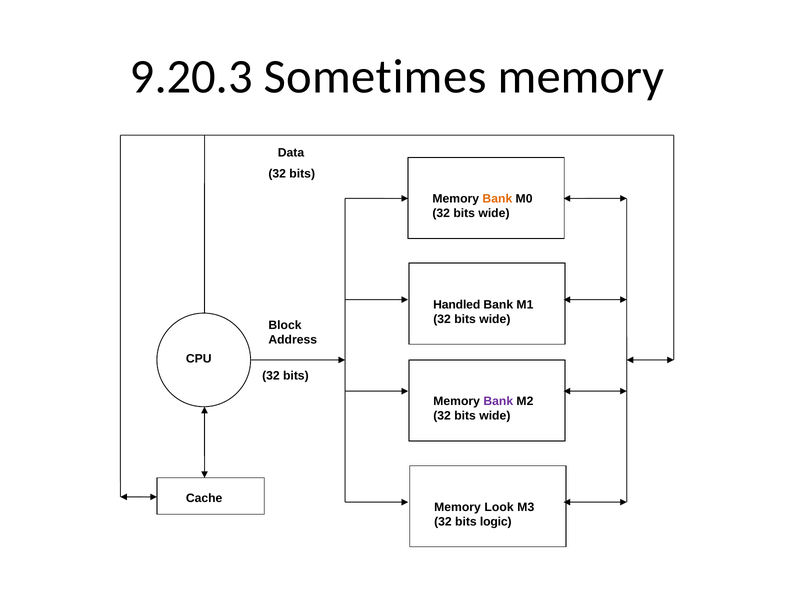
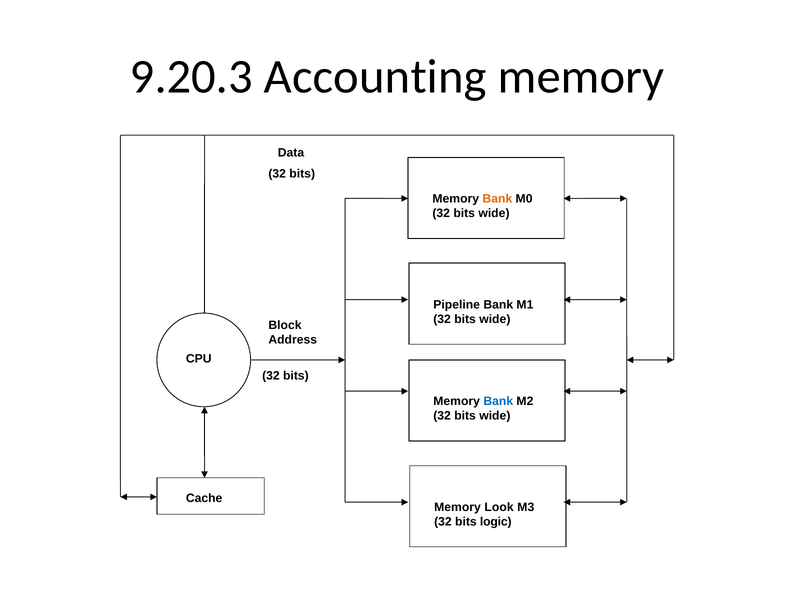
Sometimes: Sometimes -> Accounting
Handled: Handled -> Pipeline
Bank at (498, 401) colour: purple -> blue
